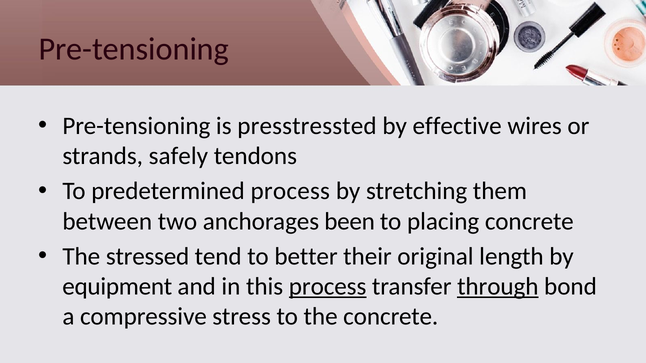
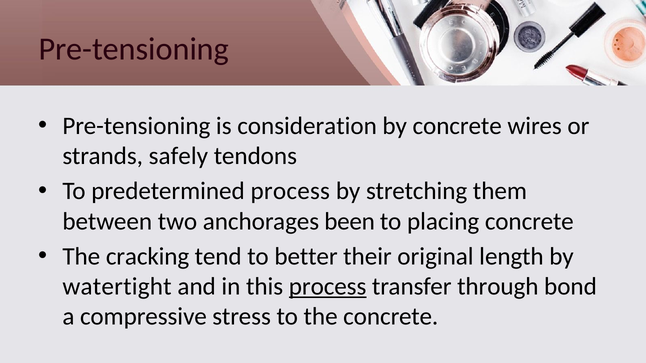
presstressted: presstressted -> consideration
by effective: effective -> concrete
stressed: stressed -> cracking
equipment: equipment -> watertight
through underline: present -> none
